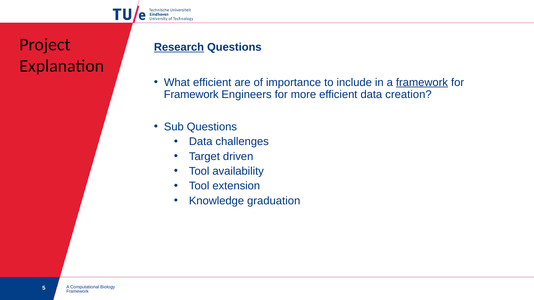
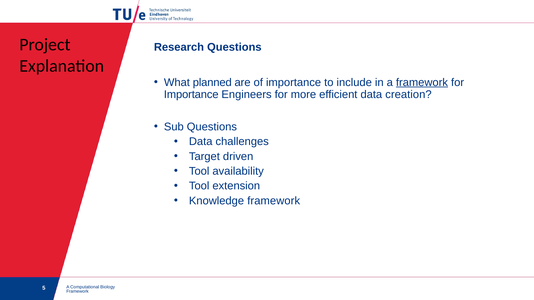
Research underline: present -> none
What efficient: efficient -> planned
Framework at (191, 95): Framework -> Importance
Knowledge graduation: graduation -> framework
